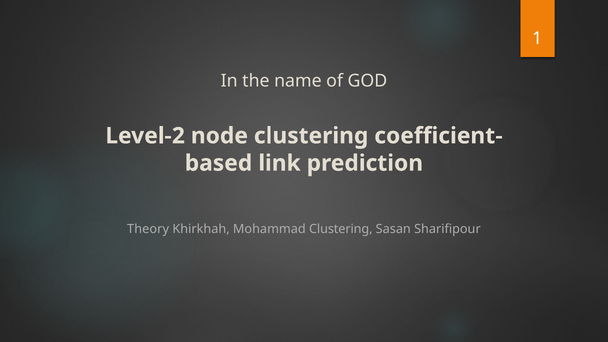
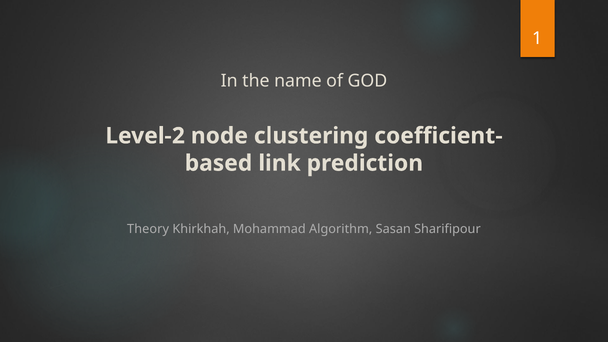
Mohammad Clustering: Clustering -> Algorithm
